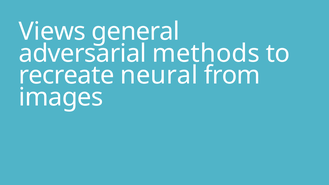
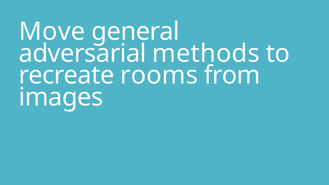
Views: Views -> Move
neural: neural -> rooms
